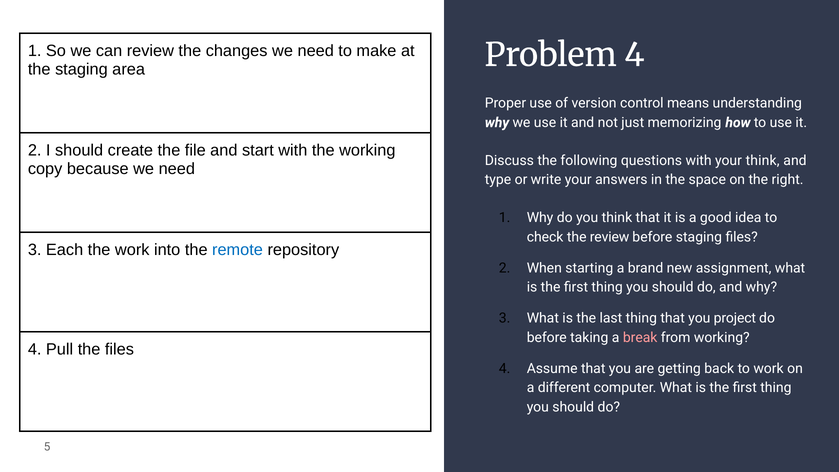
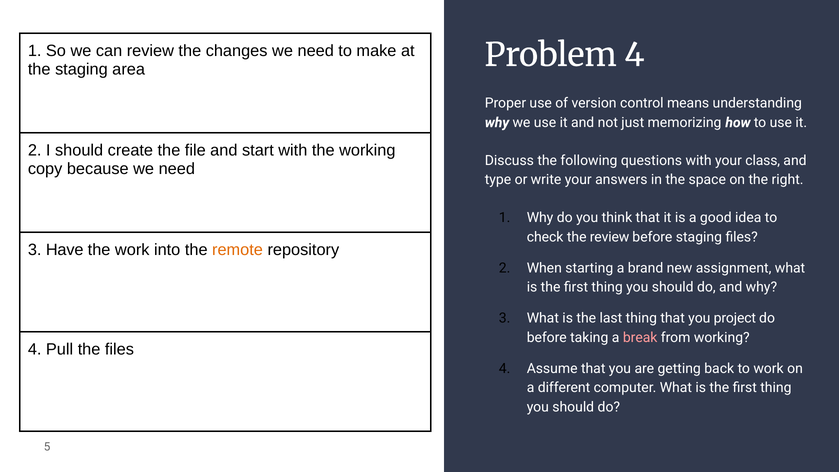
your think: think -> class
Each: Each -> Have
remote colour: blue -> orange
